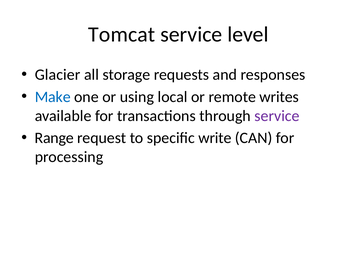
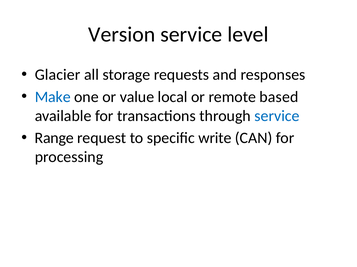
Tomcat: Tomcat -> Version
using: using -> value
writes: writes -> based
service at (277, 116) colour: purple -> blue
